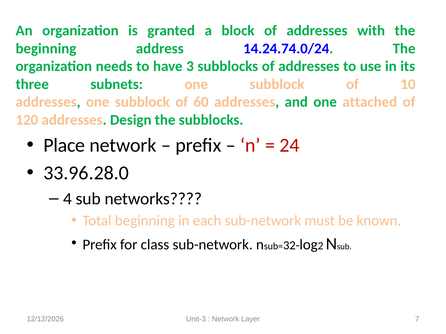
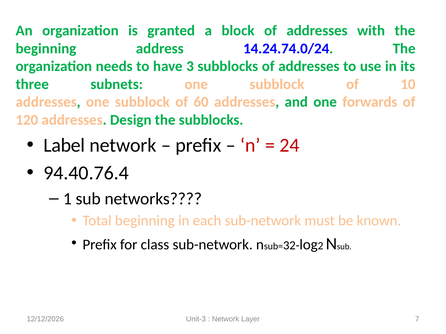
attached: attached -> forwards
Place: Place -> Label
33.96.28.0: 33.96.28.0 -> 94.40.76.4
4: 4 -> 1
